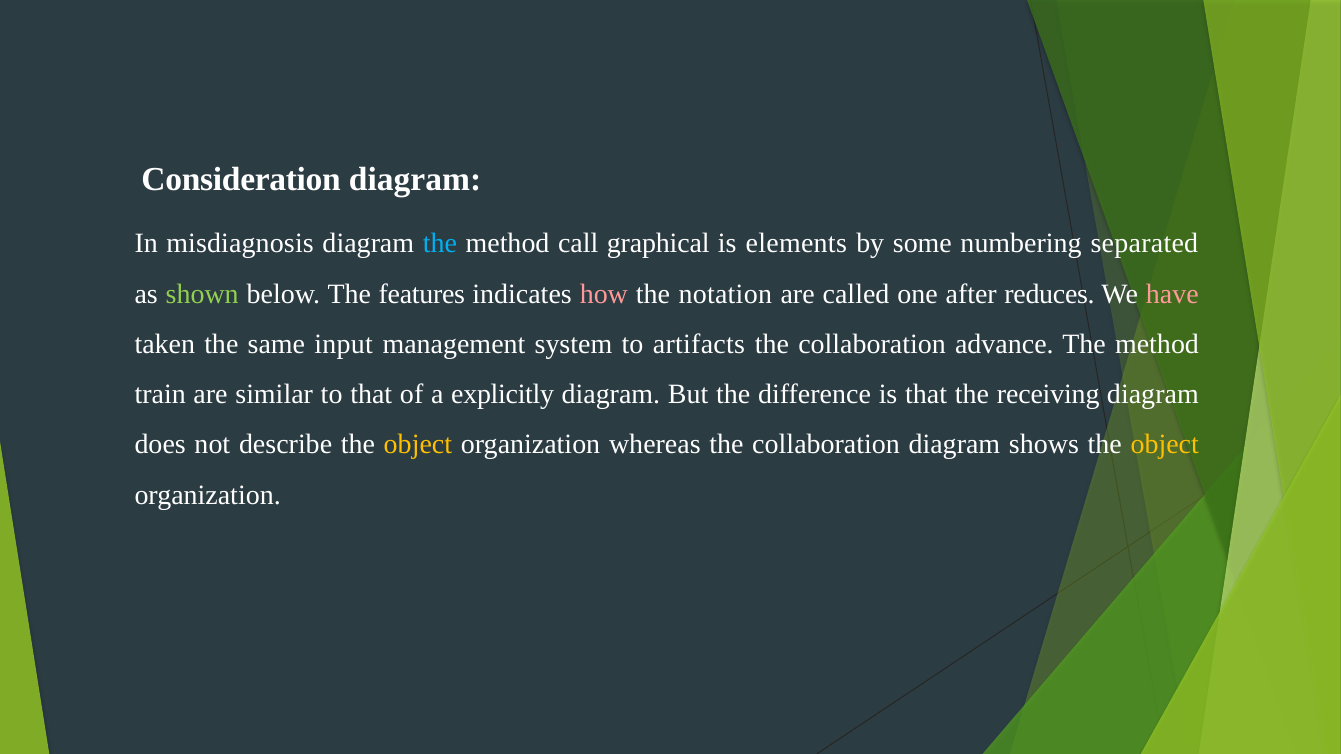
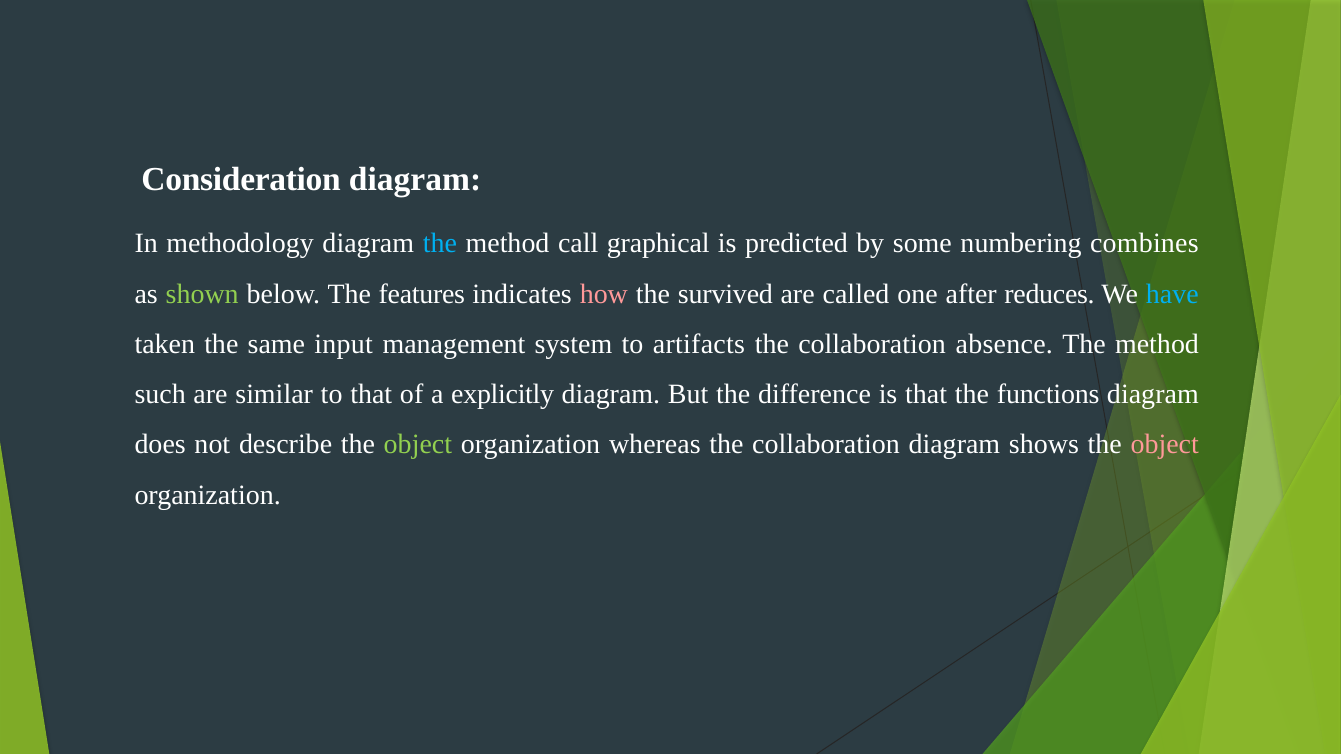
misdiagnosis: misdiagnosis -> methodology
elements: elements -> predicted
separated: separated -> combines
notation: notation -> survived
have colour: pink -> light blue
advance: advance -> absence
train: train -> such
receiving: receiving -> functions
object at (418, 445) colour: yellow -> light green
object at (1165, 445) colour: yellow -> pink
